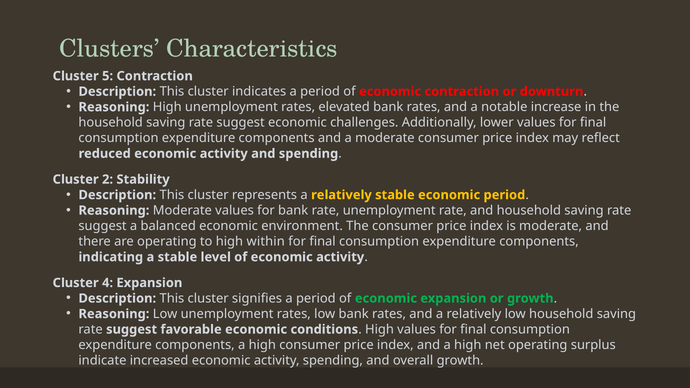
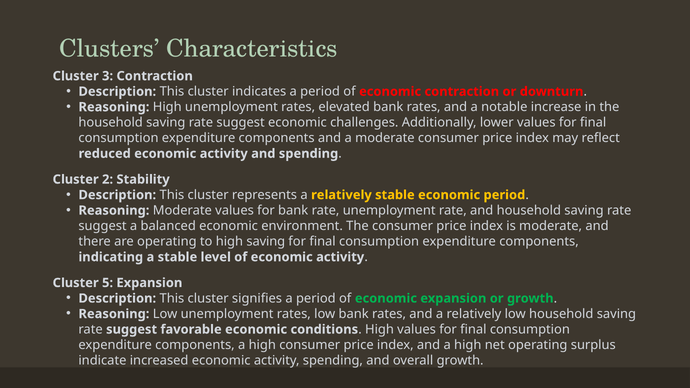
5: 5 -> 3
high within: within -> saving
4: 4 -> 5
